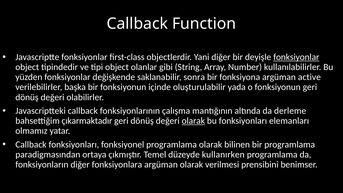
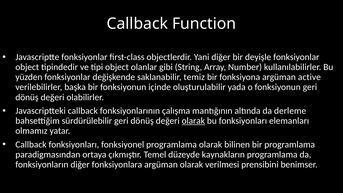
fonksiyonlar at (296, 57) underline: present -> none
sonra: sonra -> temiz
çıkarmaktadır: çıkarmaktadır -> sürdürülebilir
kullanırken: kullanırken -> kaynakların
